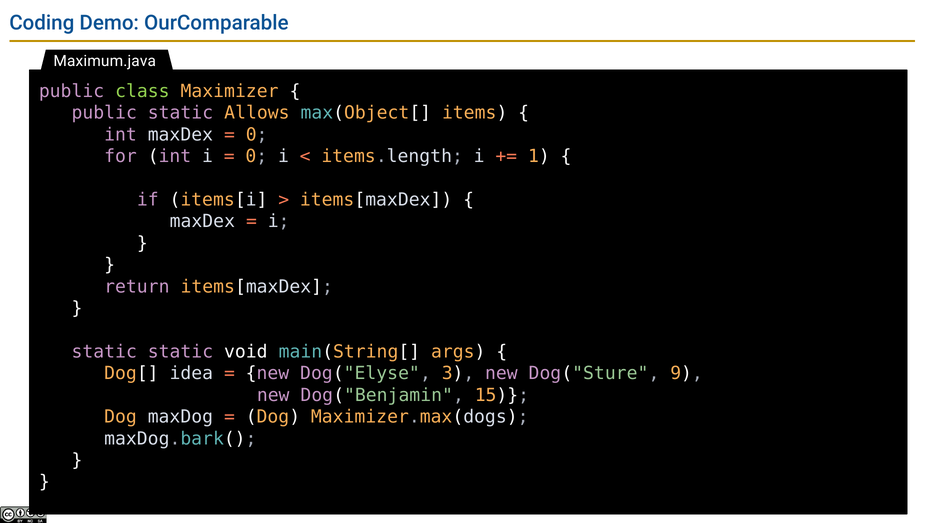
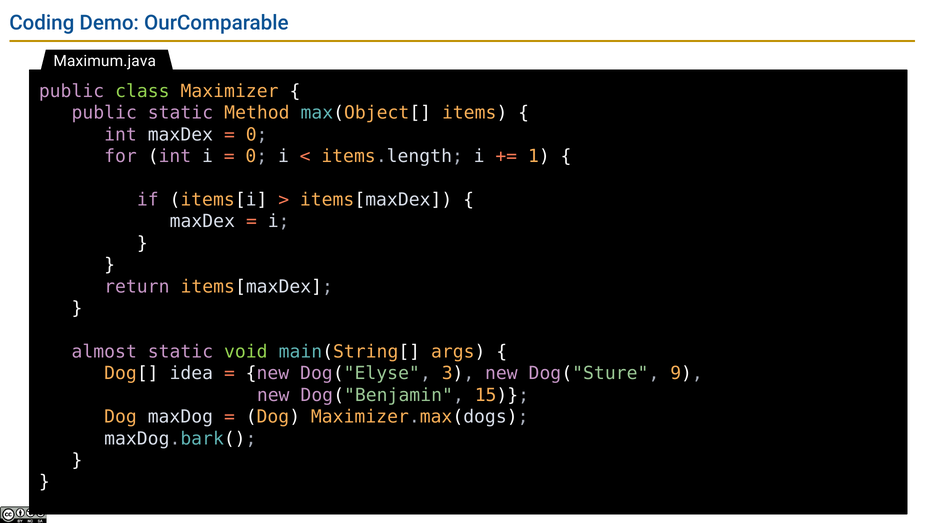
Allows: Allows -> Method
static at (104, 351): static -> almost
void colour: white -> light green
